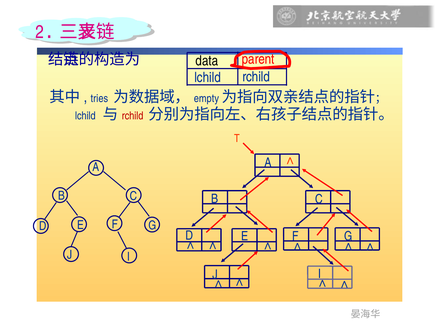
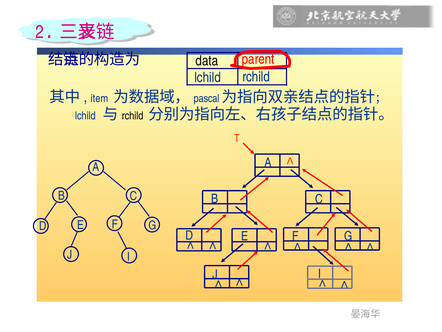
tries: tries -> item
empty: empty -> pascal
rchild at (133, 116) colour: red -> black
